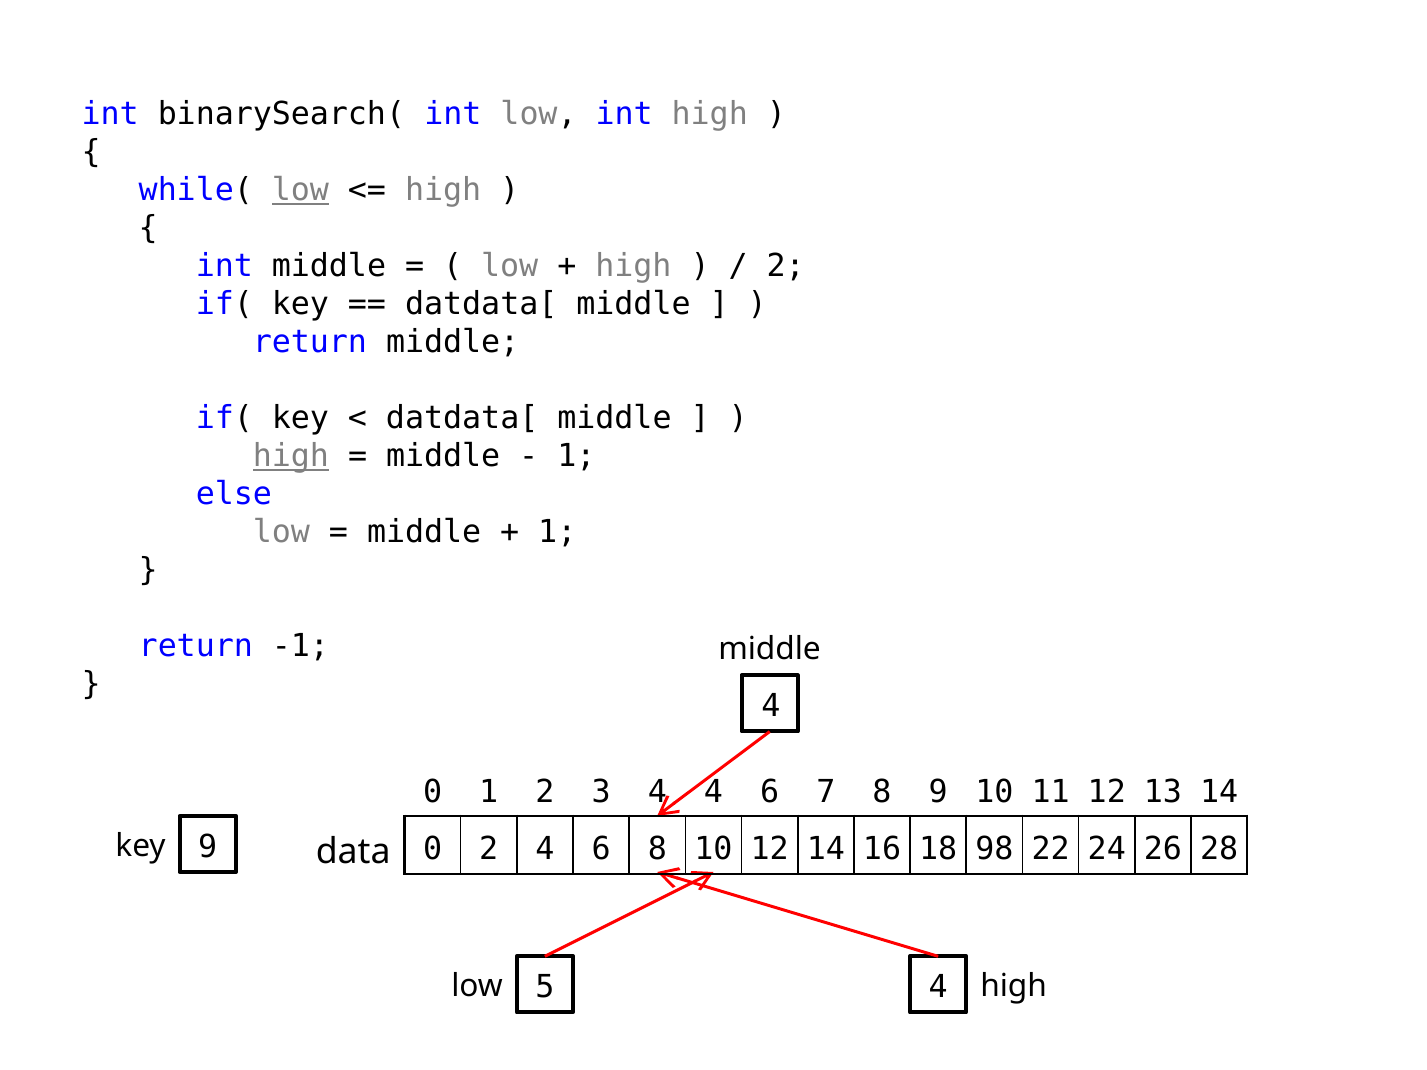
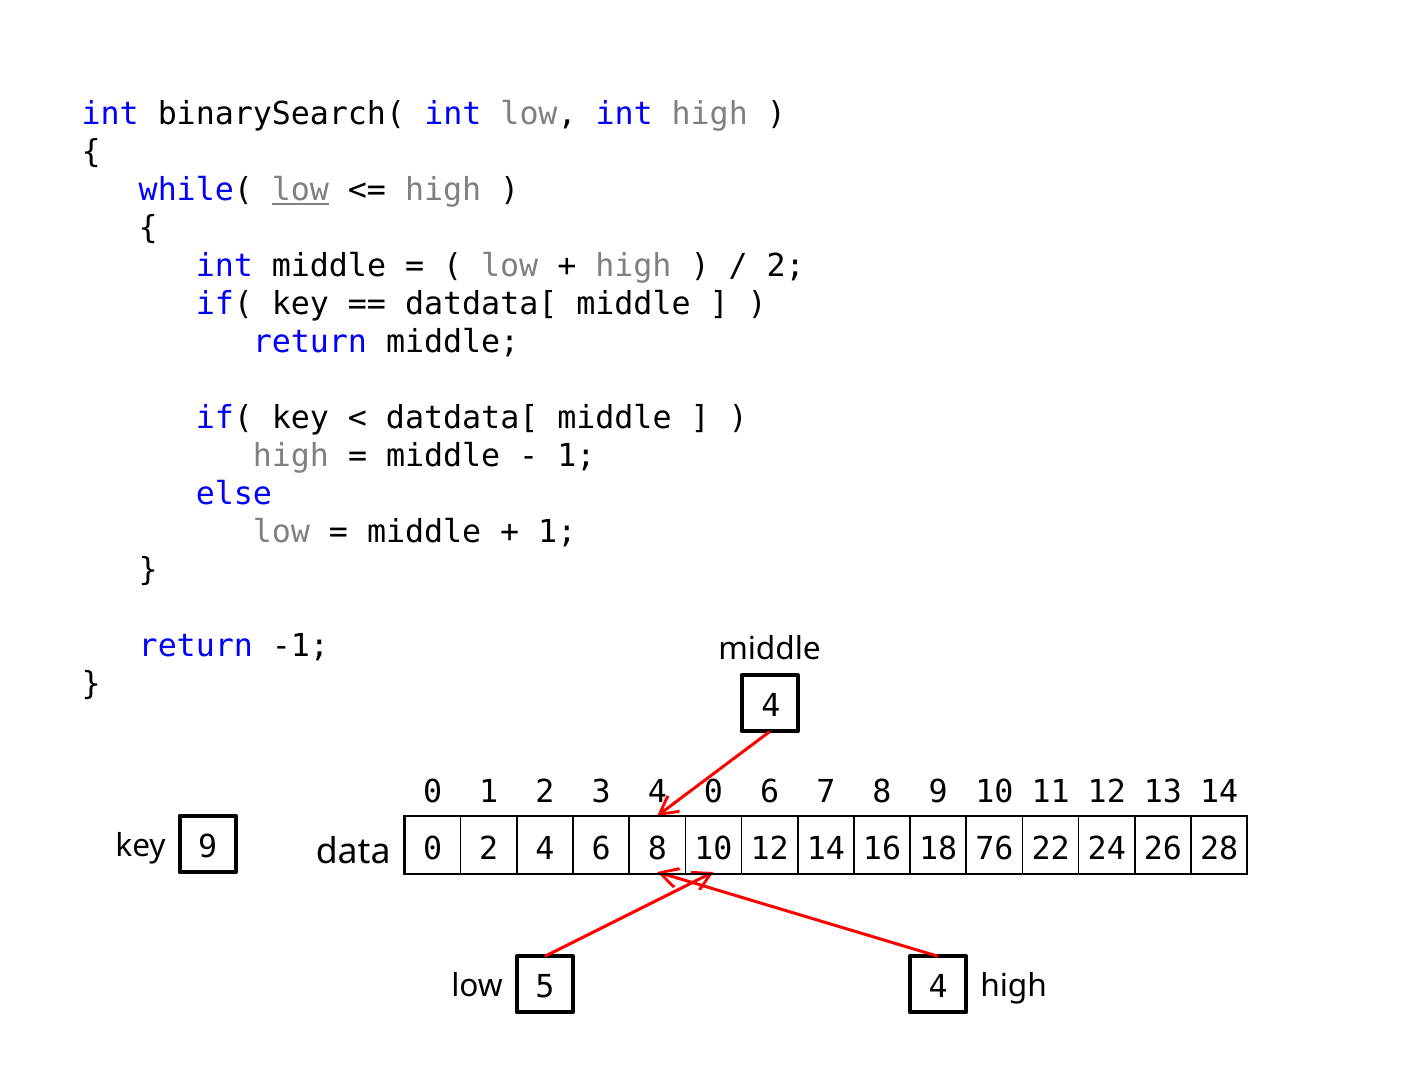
high at (291, 456) underline: present -> none
3 4 4: 4 -> 0
98: 98 -> 76
